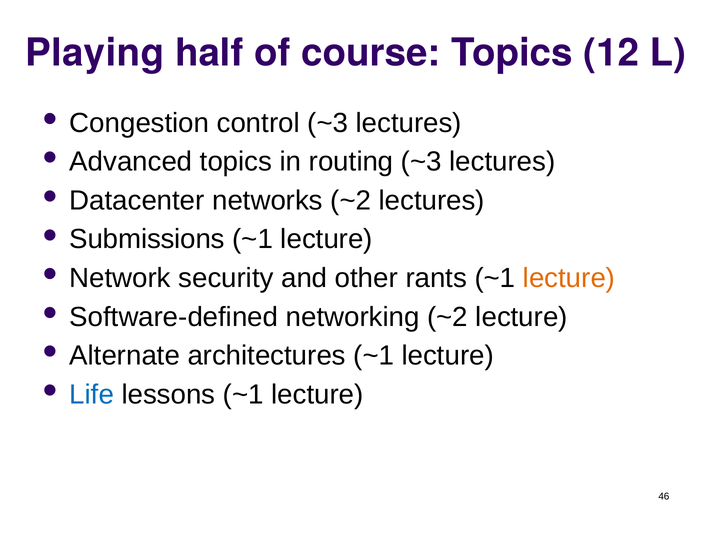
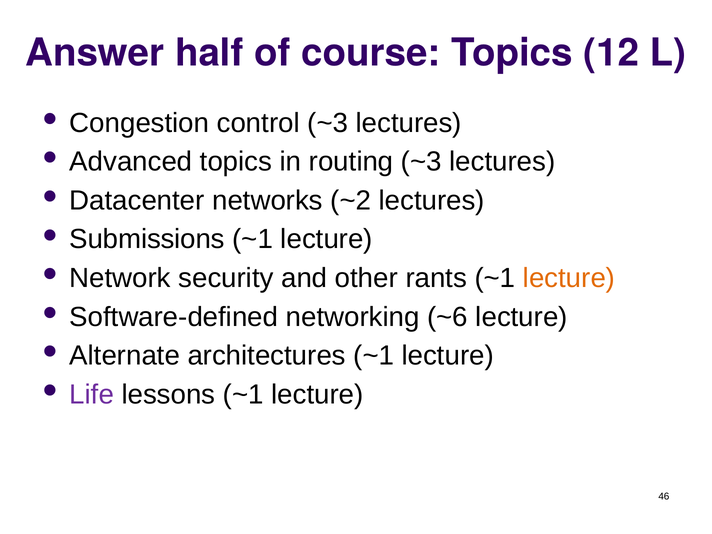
Playing: Playing -> Answer
networking ~2: ~2 -> ~6
Life colour: blue -> purple
